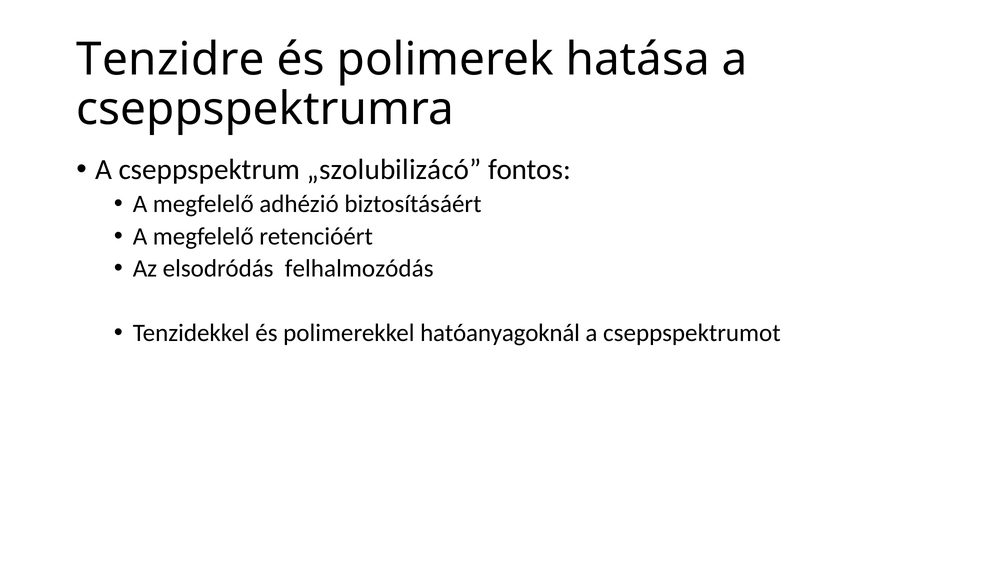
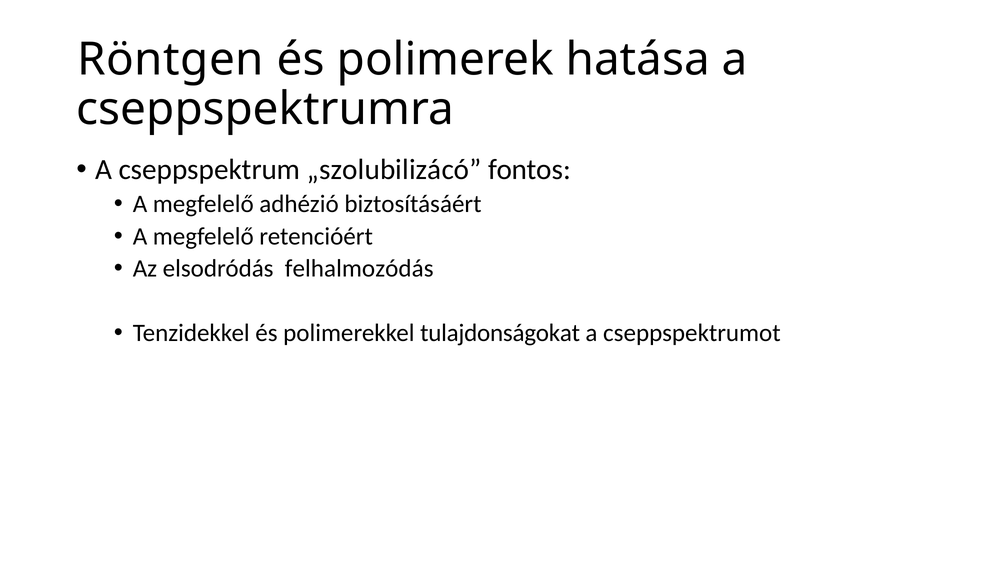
Tenzidre: Tenzidre -> Röntgen
hatóanyagoknál: hatóanyagoknál -> tulajdonságokat
